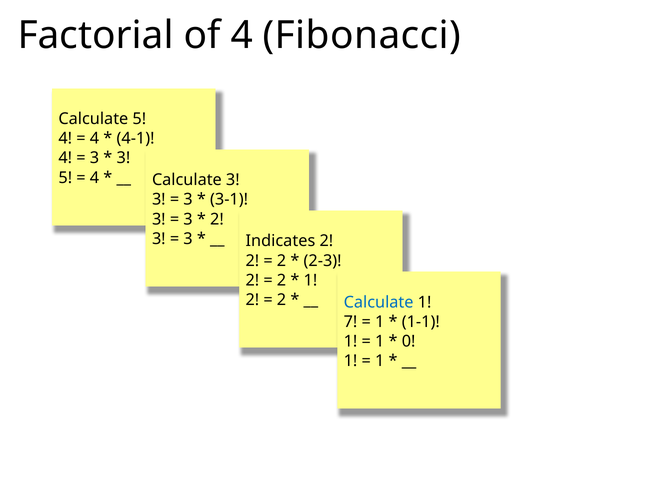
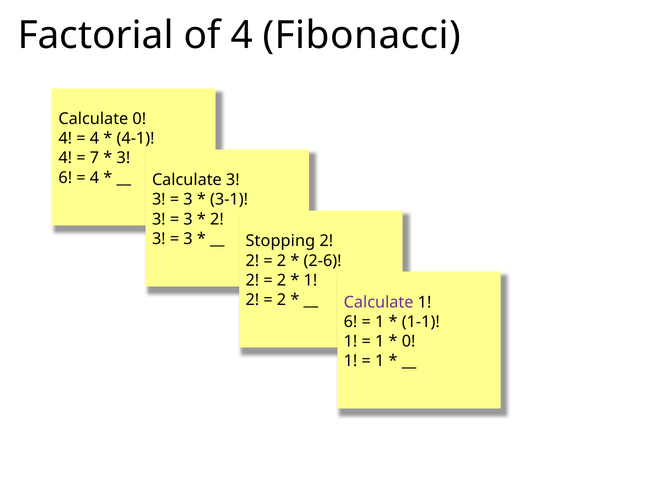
Calculate 5: 5 -> 0
3 at (94, 158): 3 -> 7
5 at (65, 178): 5 -> 6
Indicates: Indicates -> Stopping
2-3: 2-3 -> 2-6
Calculate at (379, 302) colour: blue -> purple
7 at (351, 322): 7 -> 6
